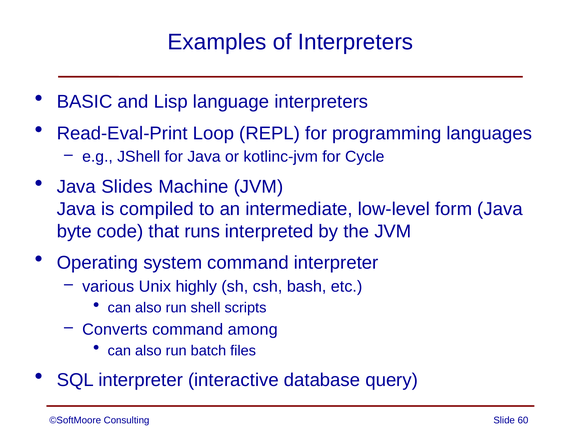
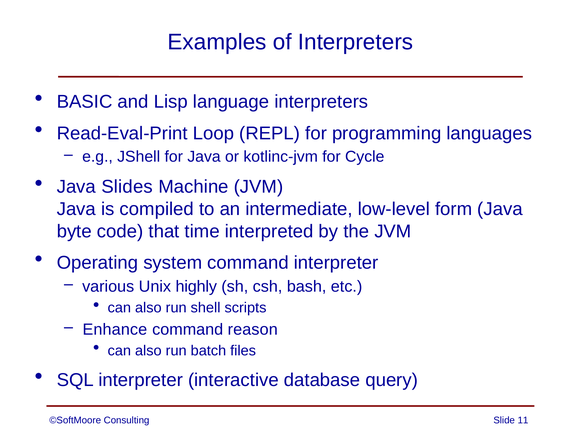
runs: runs -> time
Converts: Converts -> Enhance
among: among -> reason
60: 60 -> 11
